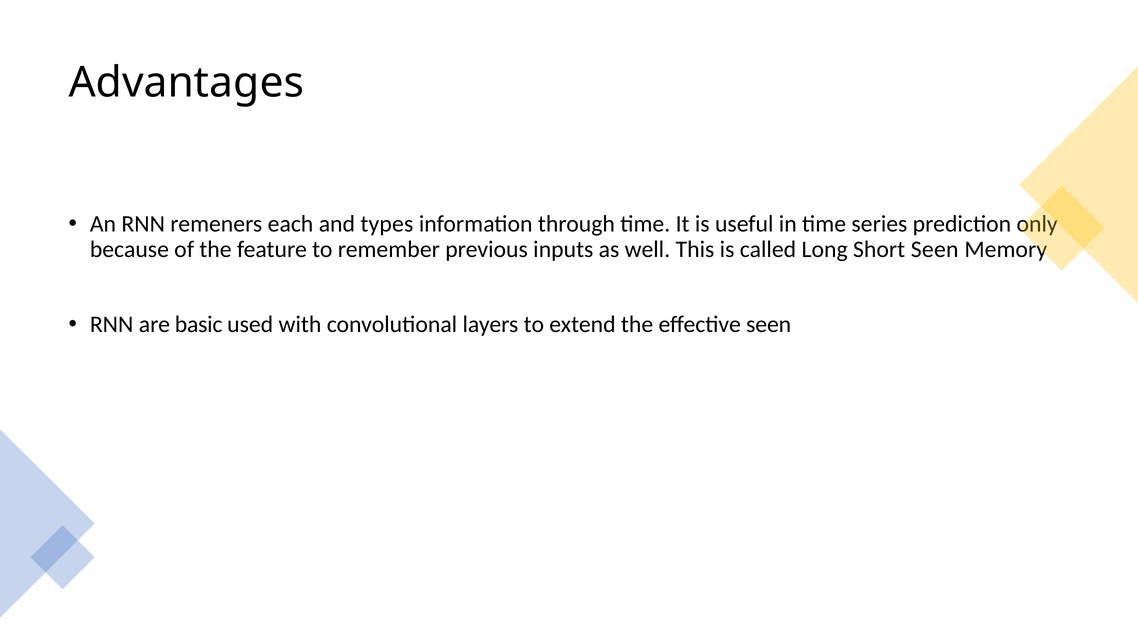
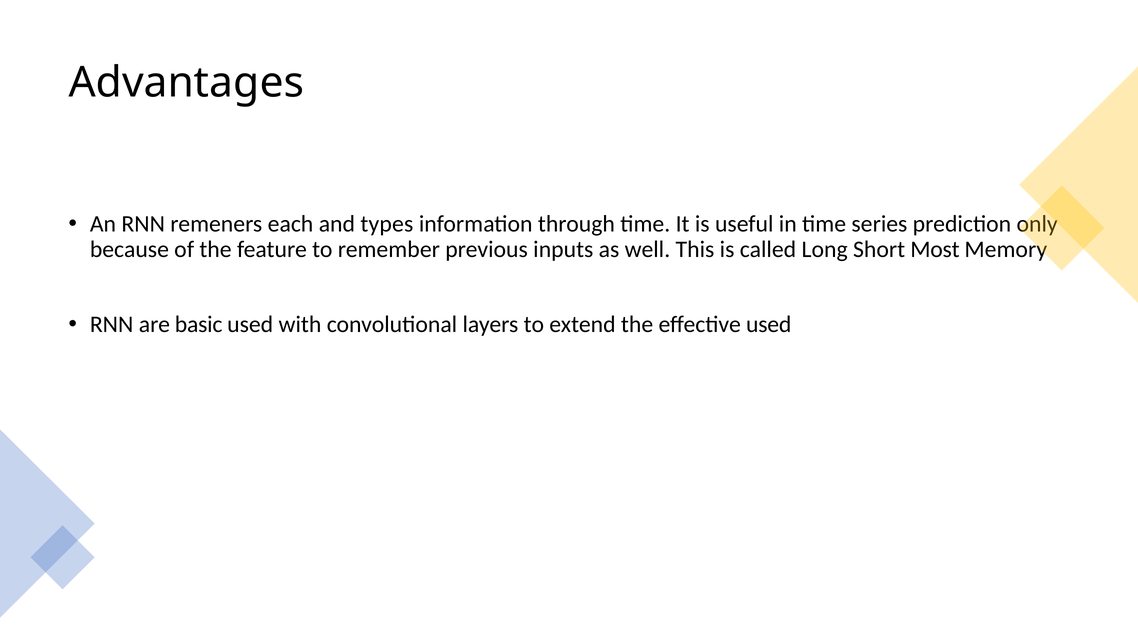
Short Seen: Seen -> Most
effective seen: seen -> used
